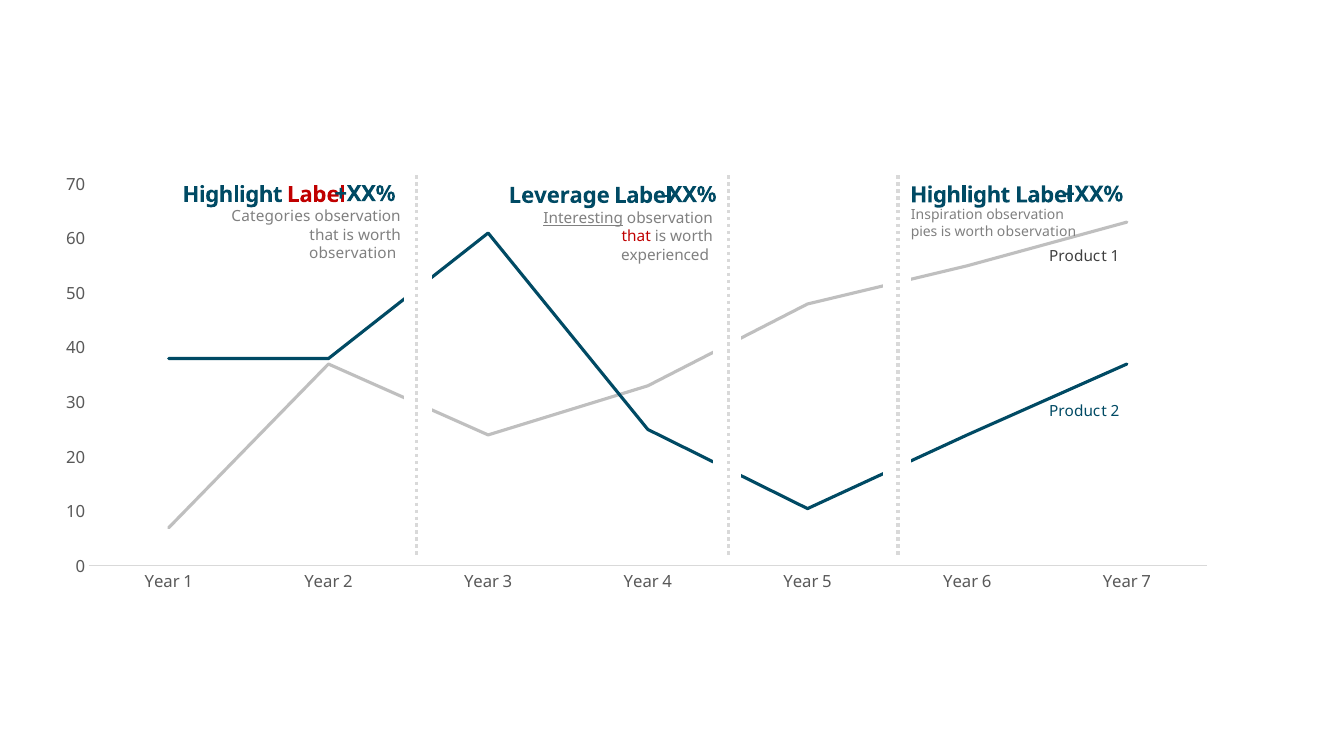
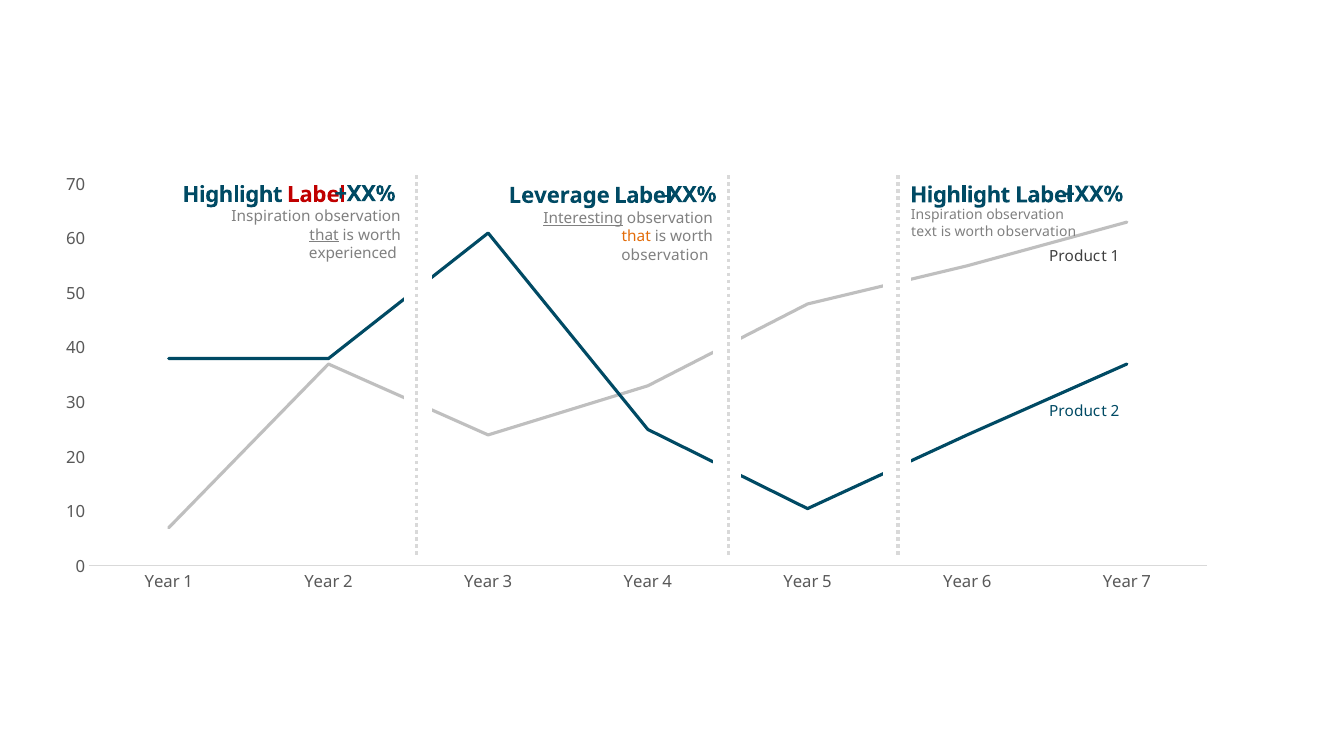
Categories at (271, 217): Categories -> Inspiration
pies: pies -> text
that at (324, 235) underline: none -> present
that at (636, 237) colour: red -> orange
observation at (353, 254): observation -> experienced
experienced at (665, 255): experienced -> observation
